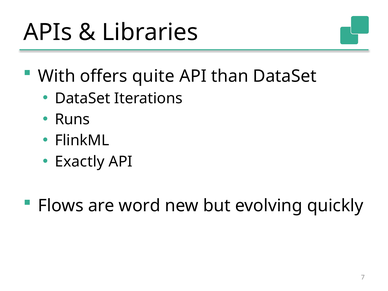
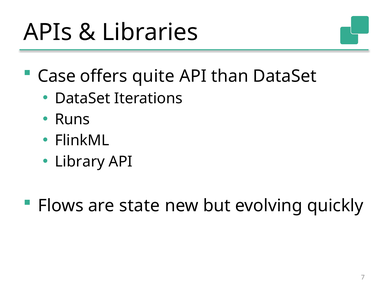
With: With -> Case
Exactly: Exactly -> Library
word: word -> state
